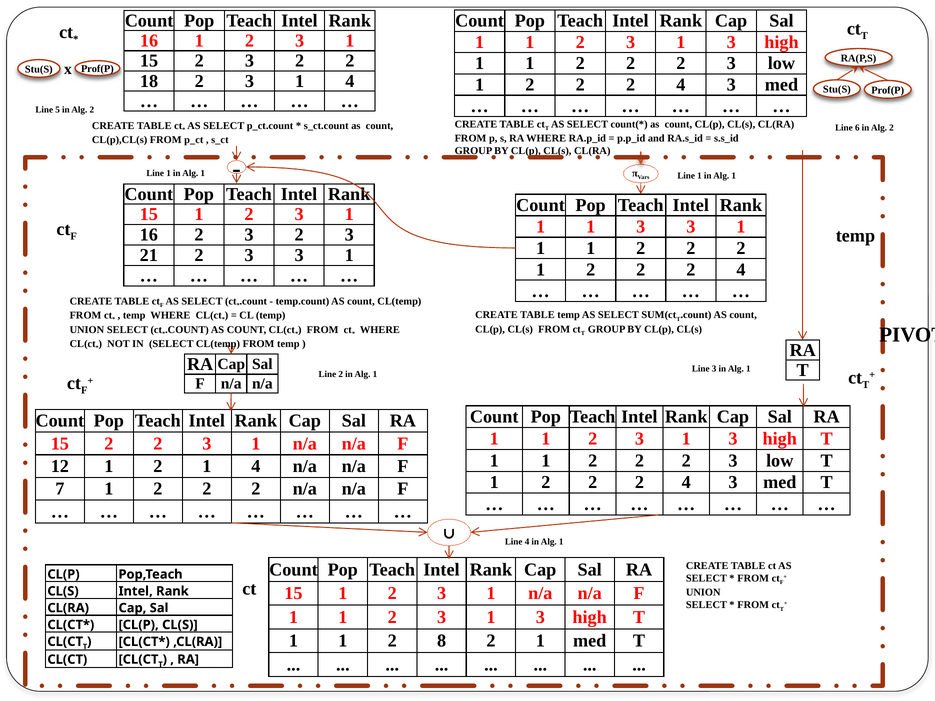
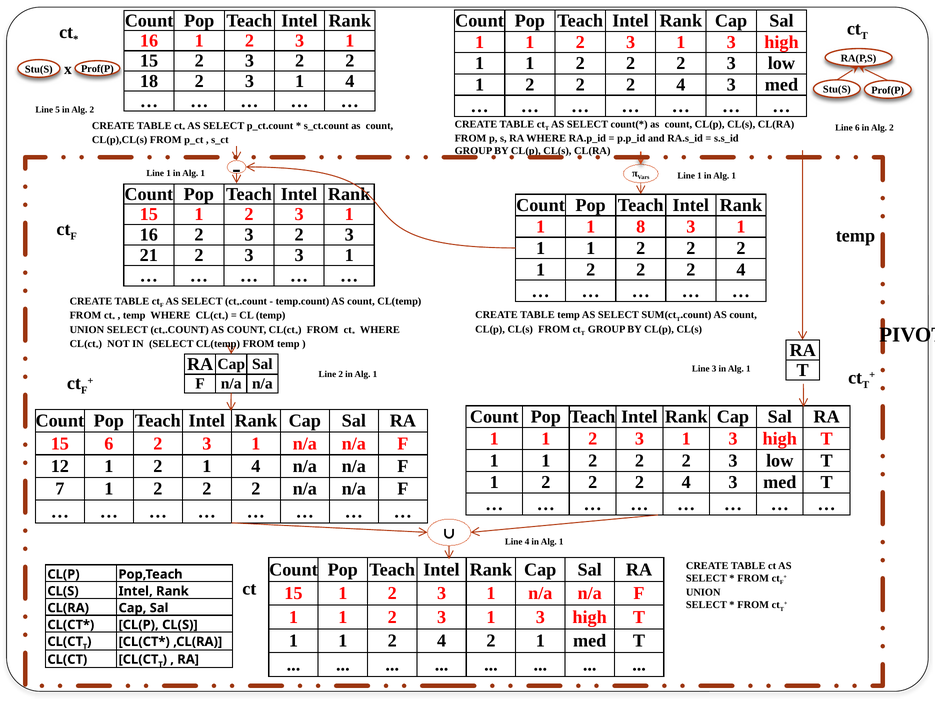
1 1 3: 3 -> 8
2 at (109, 444): 2 -> 6
1 2 8: 8 -> 4
